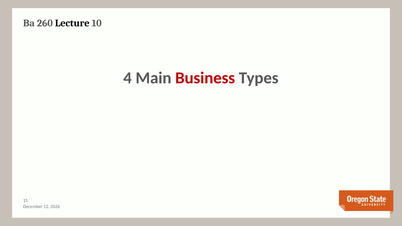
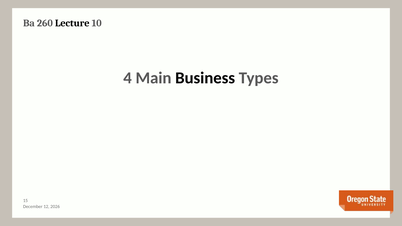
Business colour: red -> black
